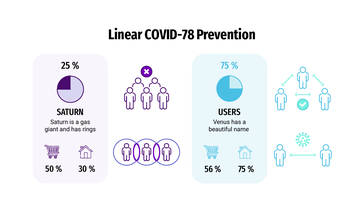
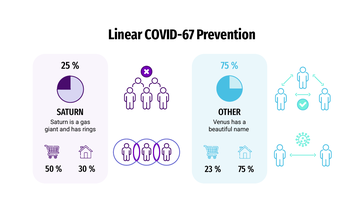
COVID-78: COVID-78 -> COVID-67
USERS: USERS -> OTHER
56: 56 -> 23
